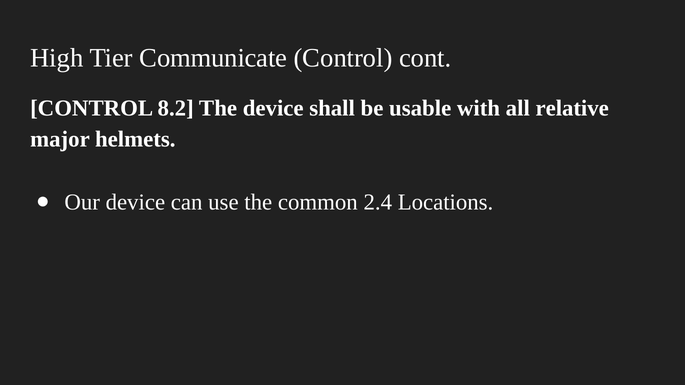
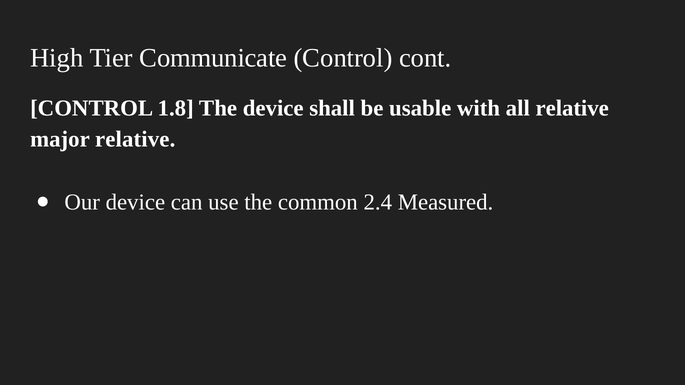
8.2: 8.2 -> 1.8
major helmets: helmets -> relative
Locations: Locations -> Measured
